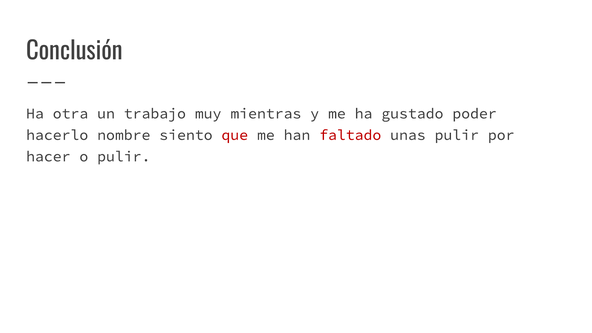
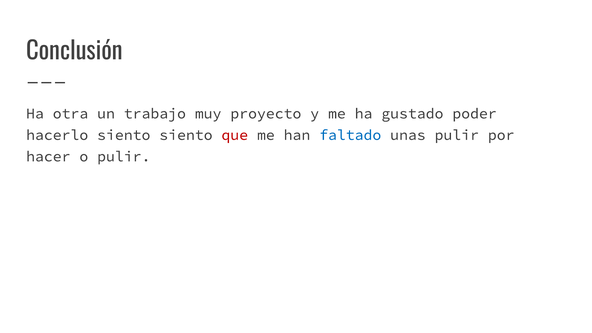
mientras: mientras -> proyecto
hacerlo nombre: nombre -> siento
faltado colour: red -> blue
